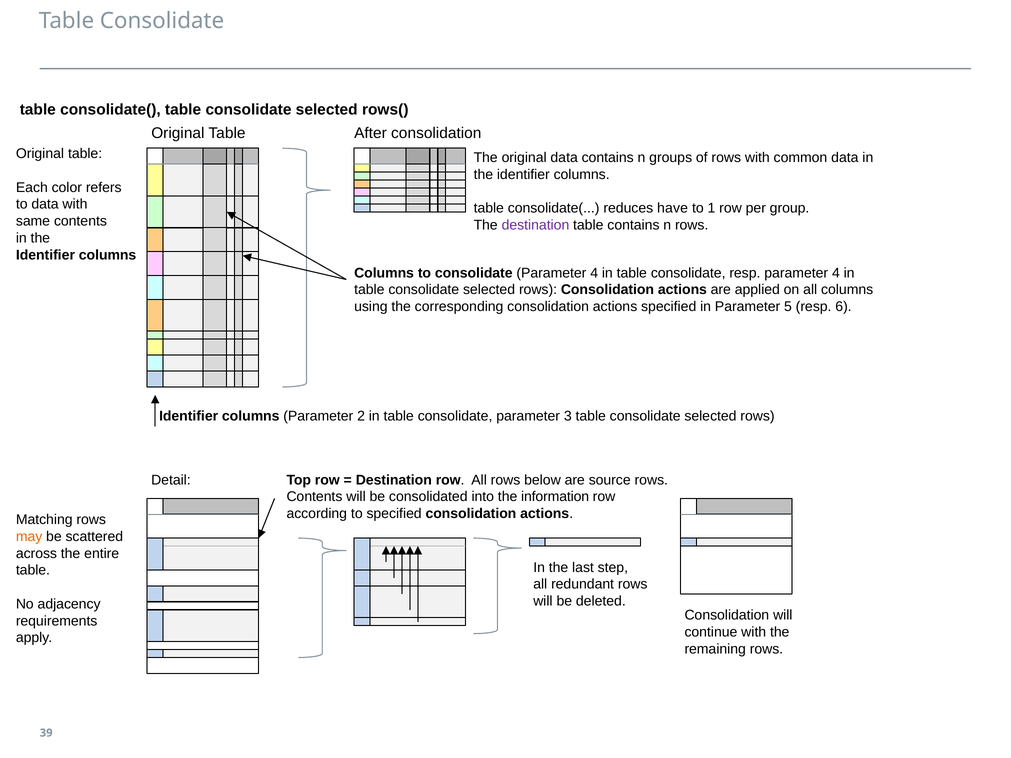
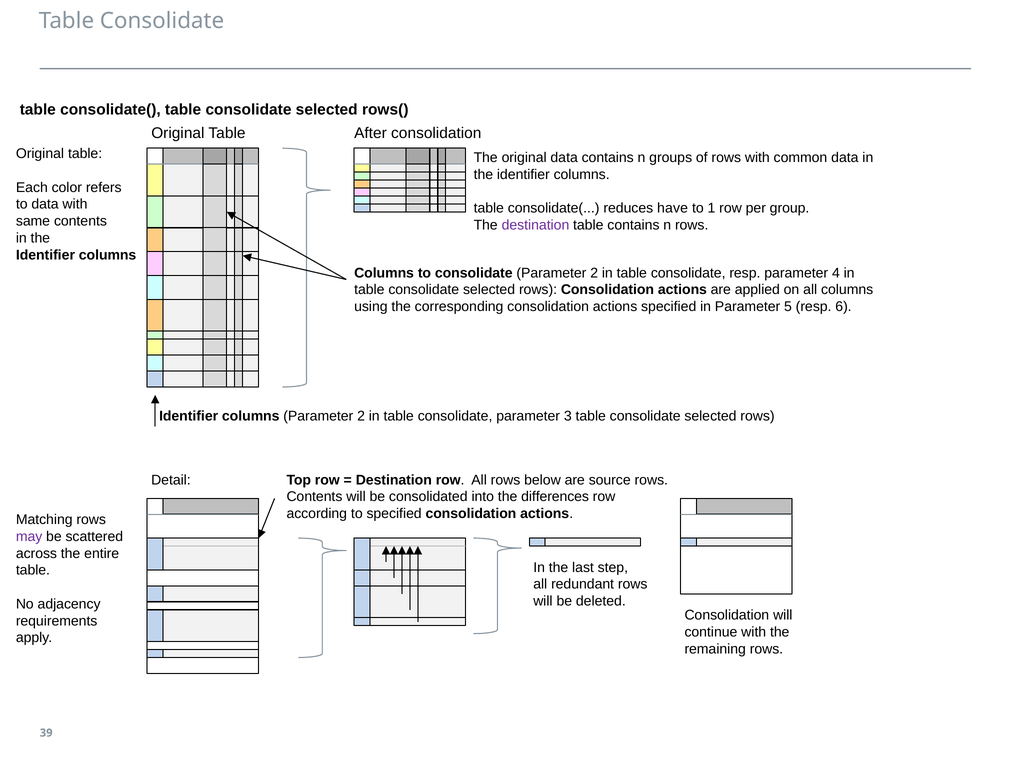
consolidate Parameter 4: 4 -> 2
information: information -> differences
may colour: orange -> purple
